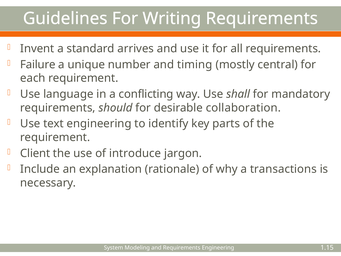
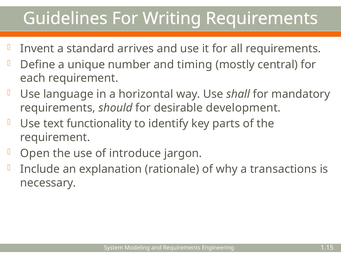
Failure: Failure -> Define
conflicting: conflicting -> horizontal
collaboration: collaboration -> development
text engineering: engineering -> functionality
Client: Client -> Open
